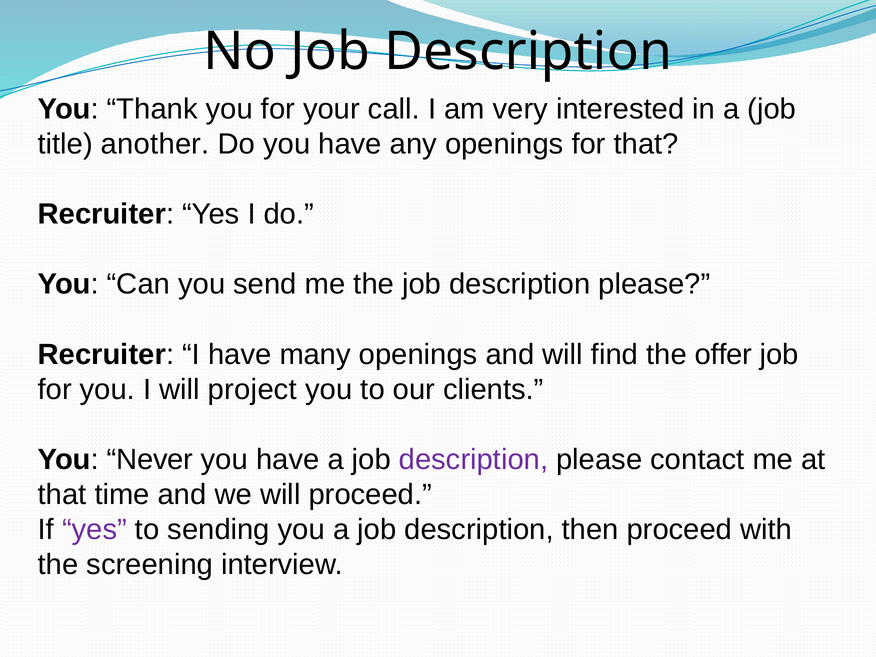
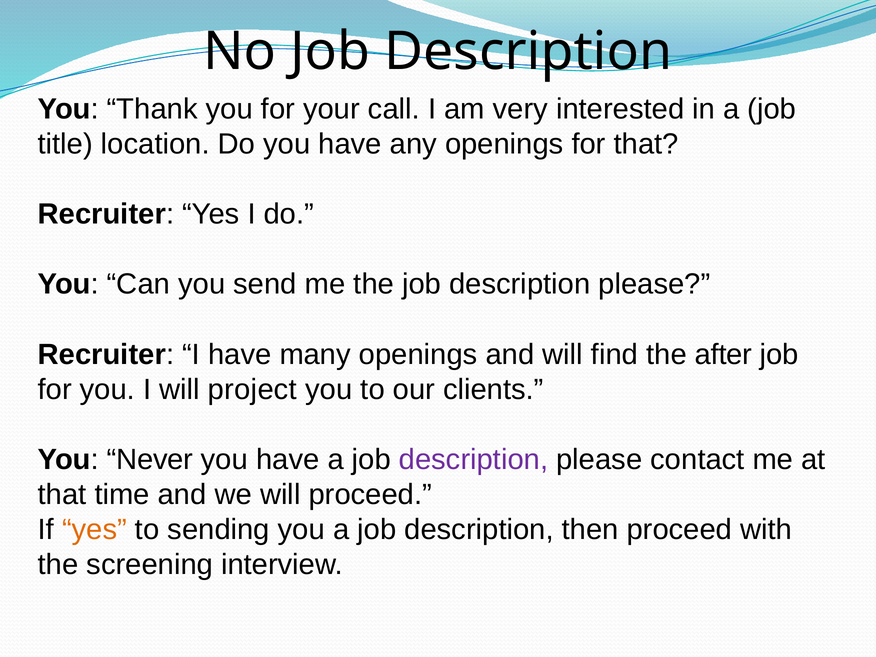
another: another -> location
offer: offer -> after
yes at (94, 530) colour: purple -> orange
